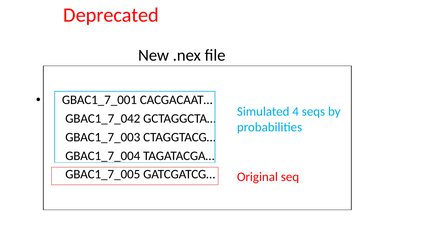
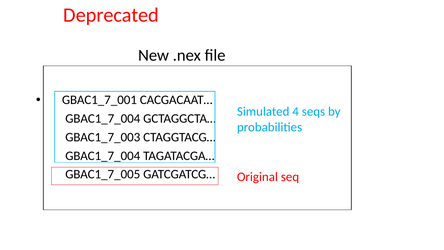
GBAC1_7_042 at (103, 118): GBAC1_7_042 -> GBAC1_7_004
